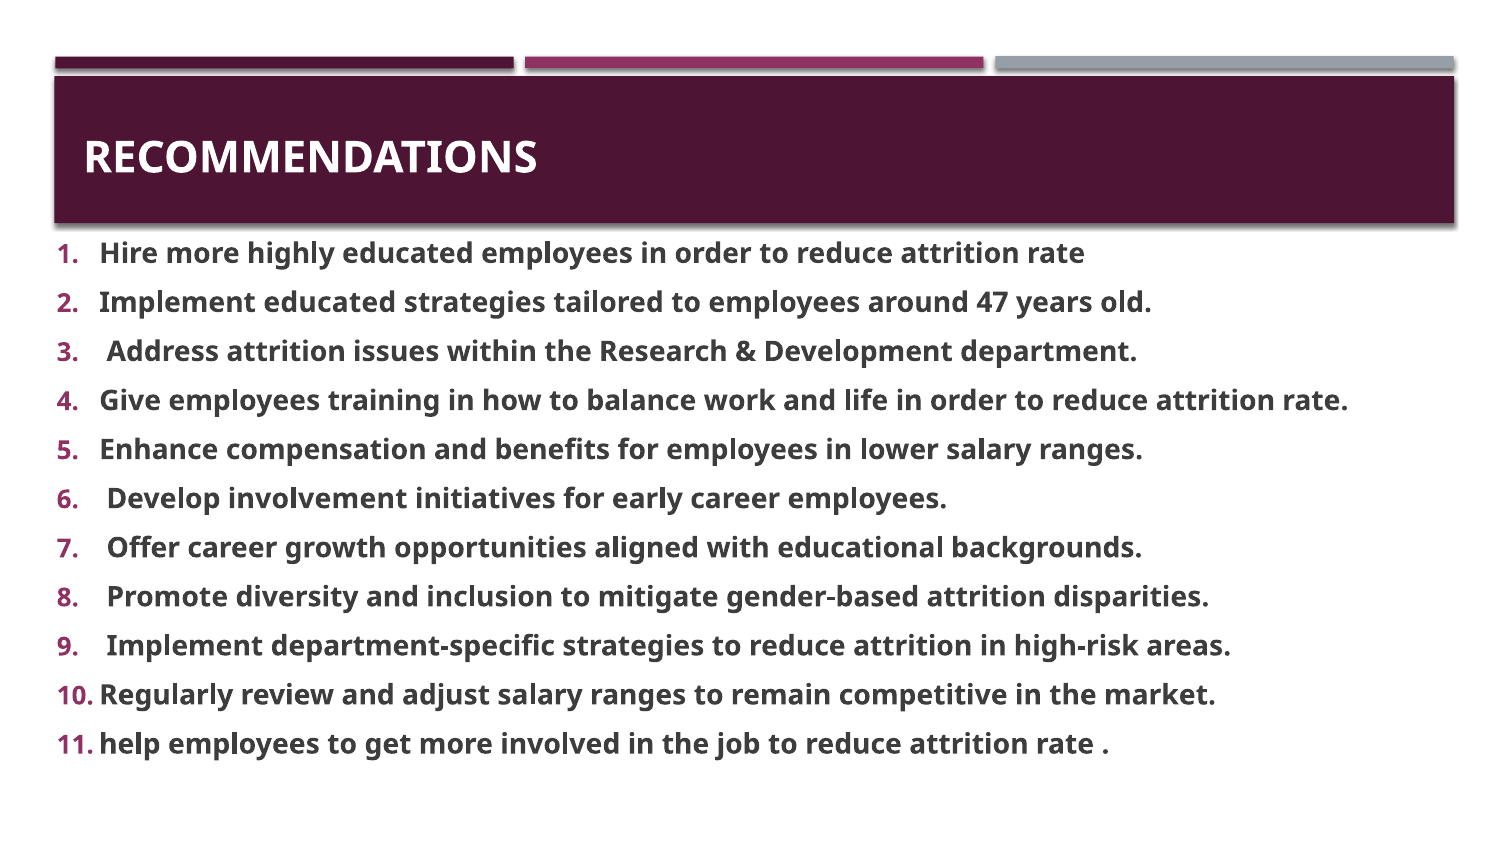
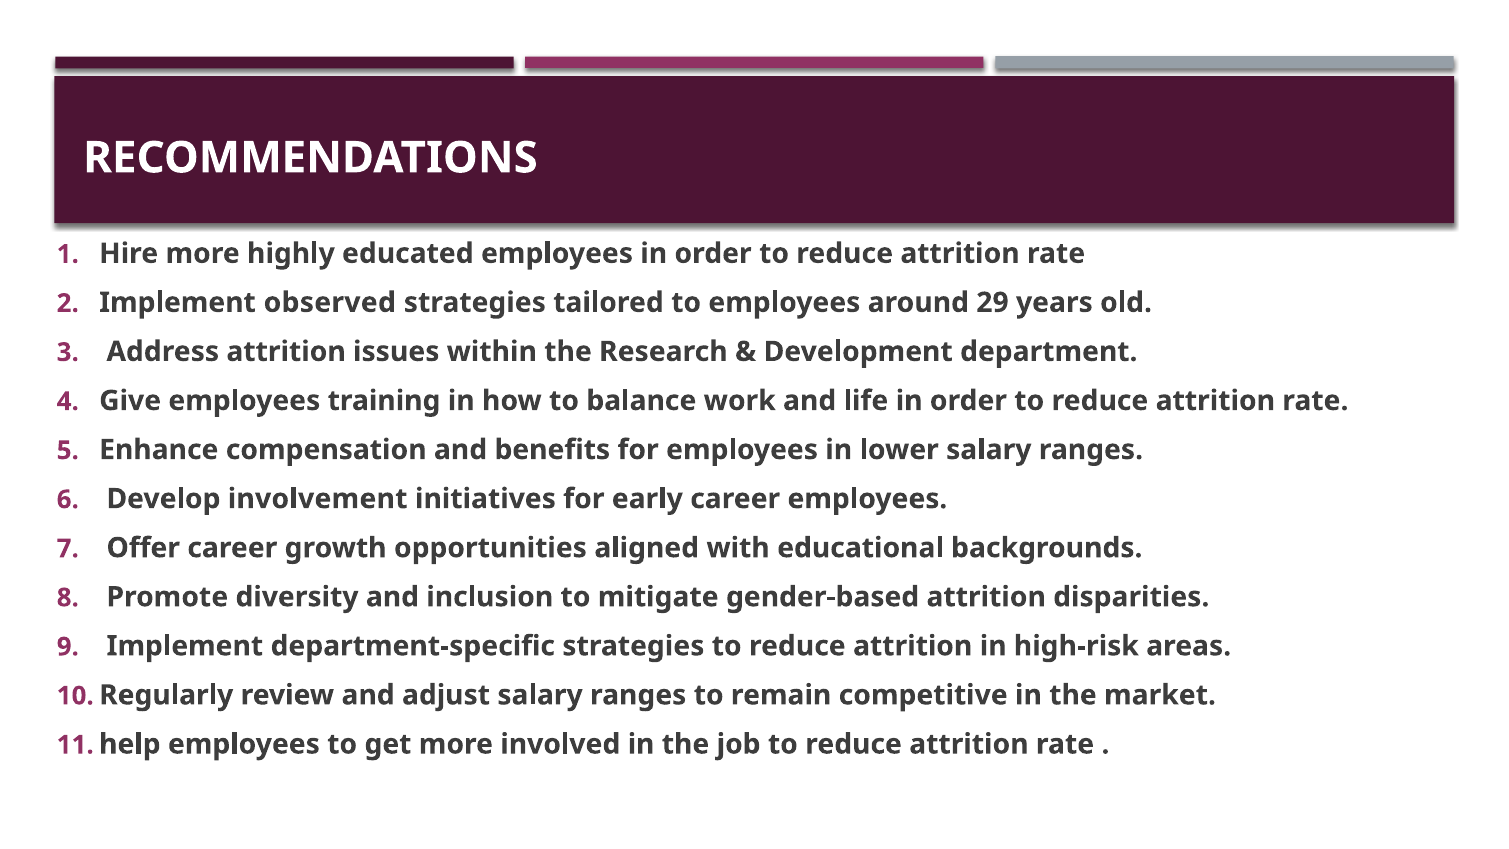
Implement educated: educated -> observed
47: 47 -> 29
